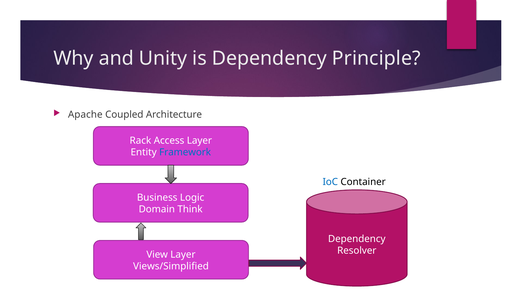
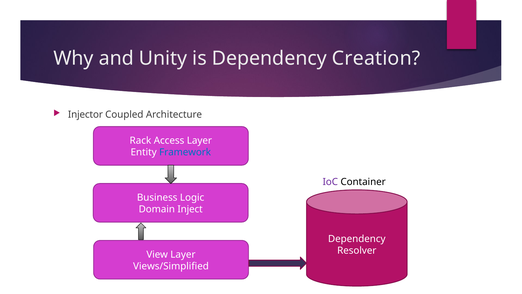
Principle: Principle -> Creation
Apache: Apache -> Injector
IoC colour: blue -> purple
Think: Think -> Inject
